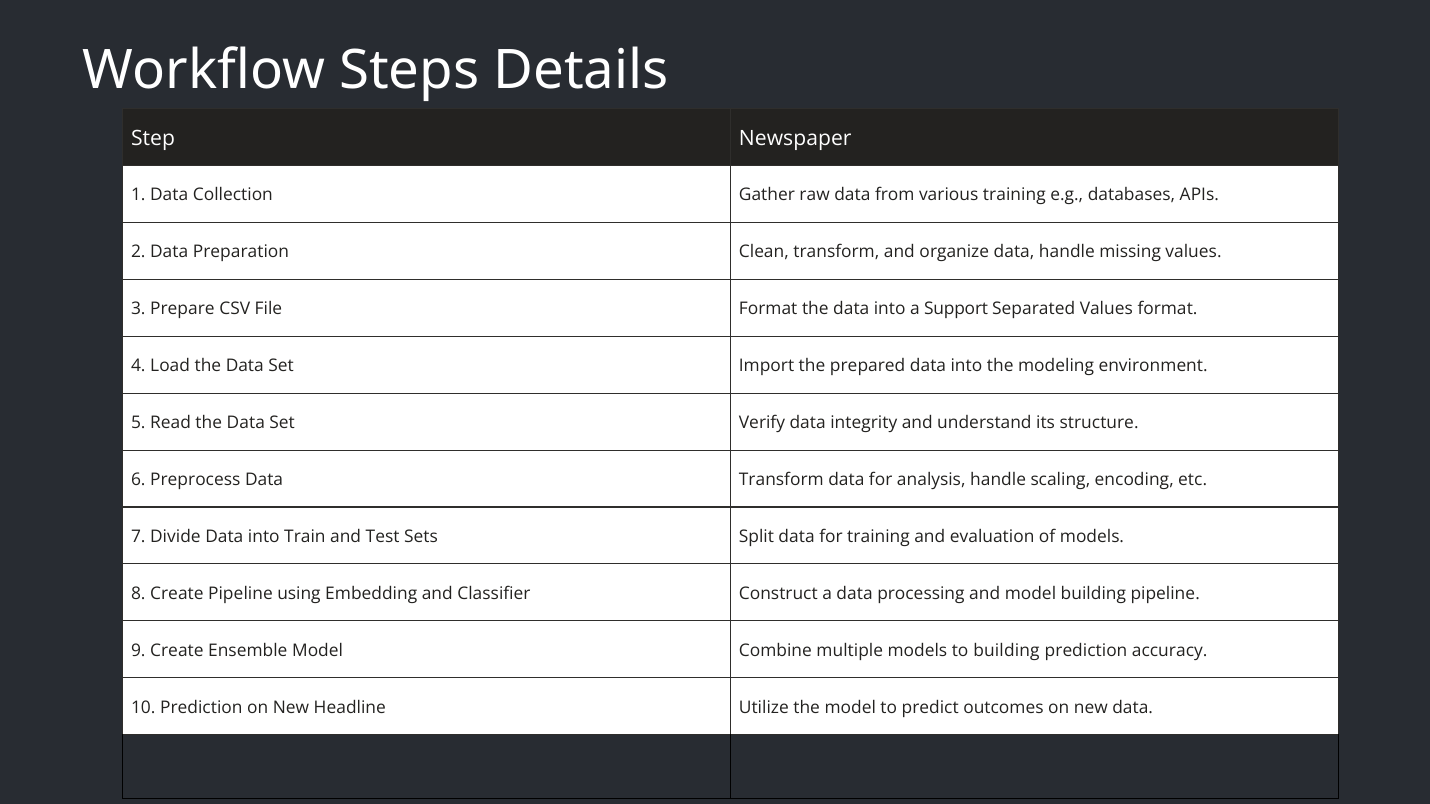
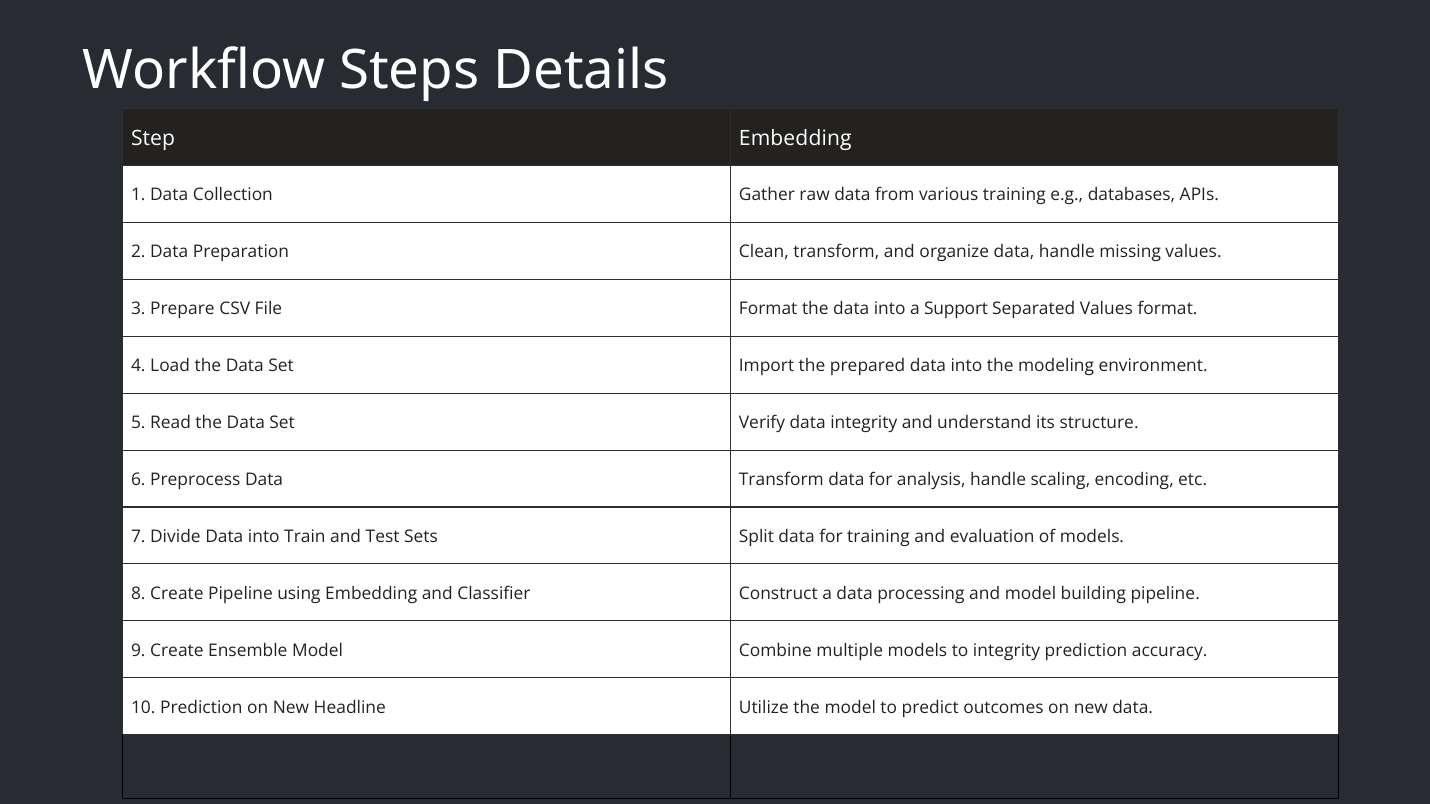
Step Newspaper: Newspaper -> Embedding
to building: building -> integrity
